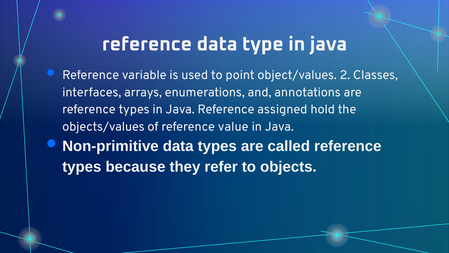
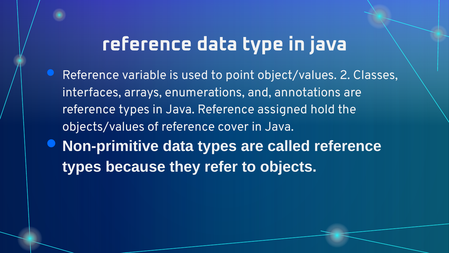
value: value -> cover
